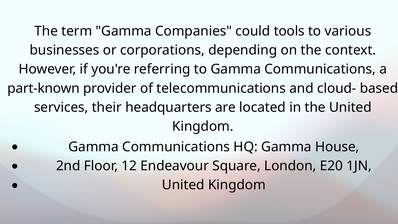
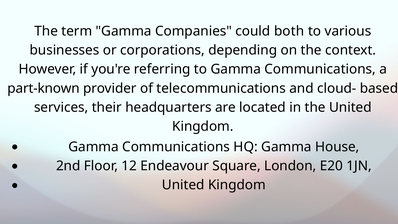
tools: tools -> both
